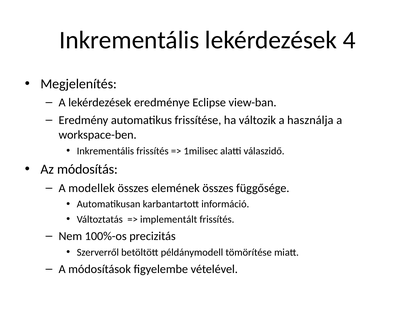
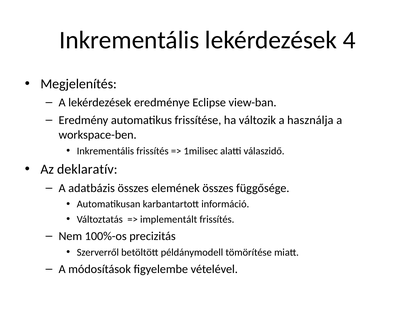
módosítás: módosítás -> deklaratív
modellek: modellek -> adatbázis
